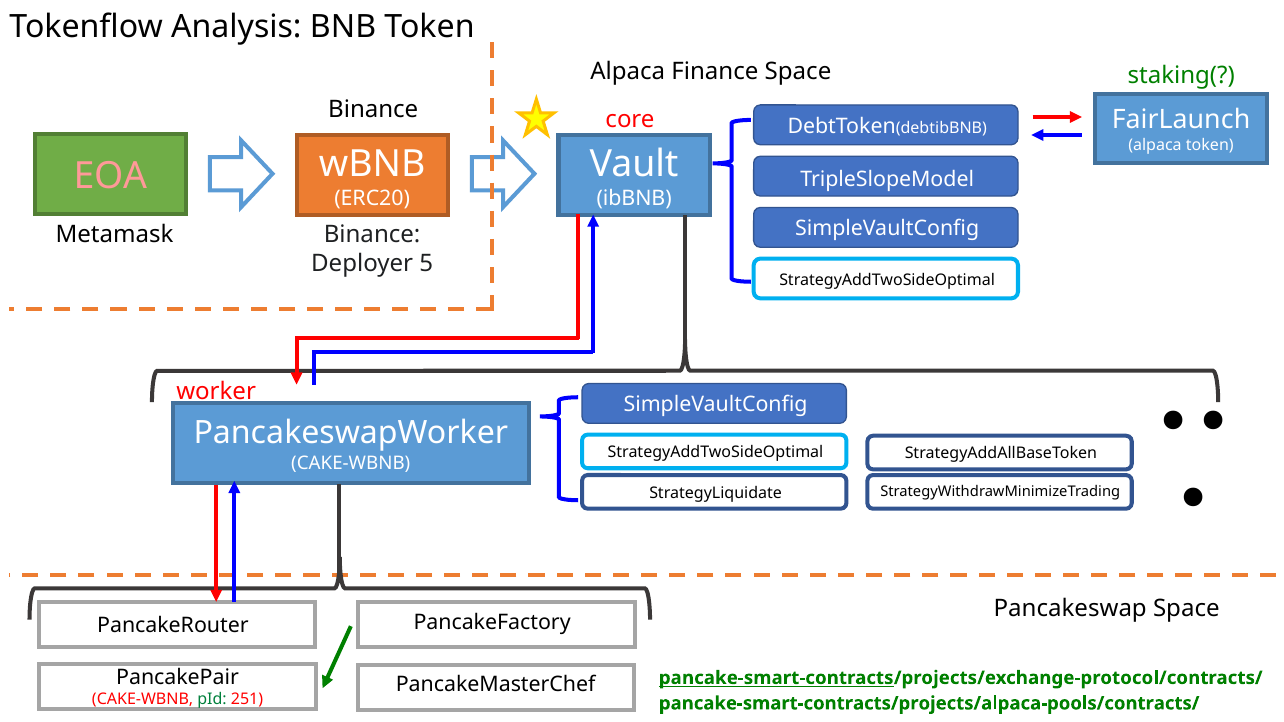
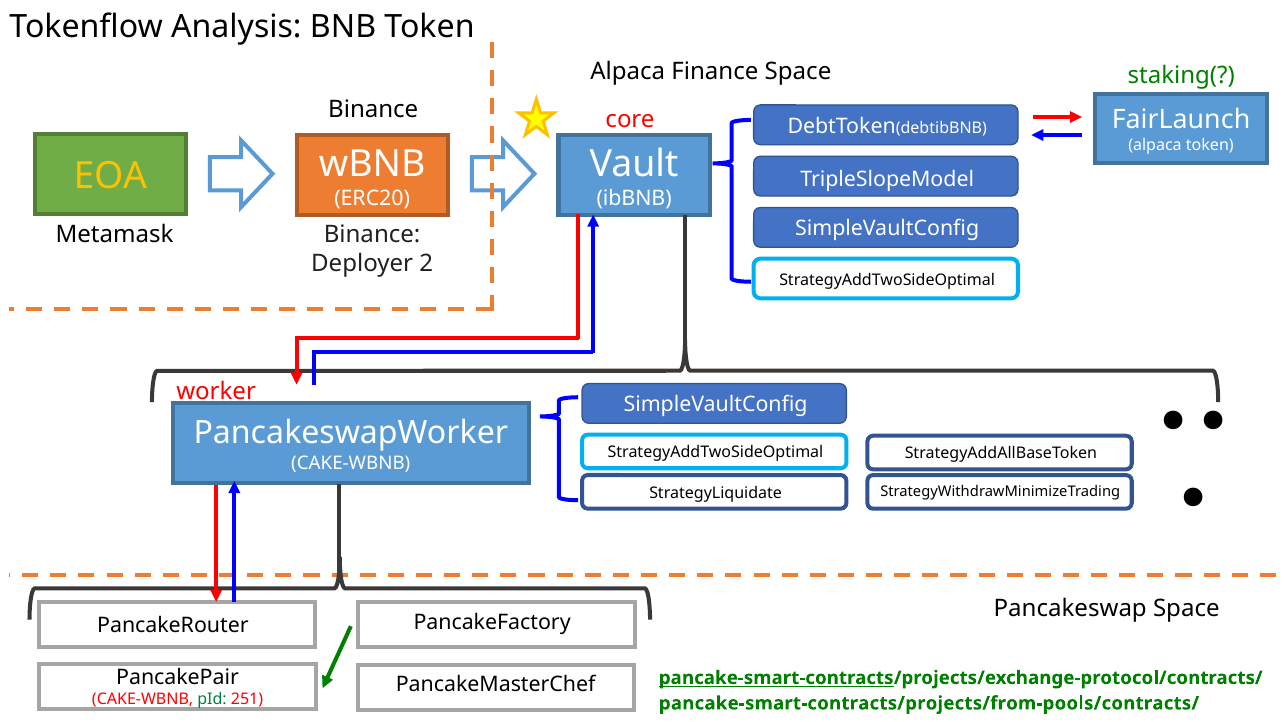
EOA colour: pink -> yellow
5: 5 -> 2
pancake-smart-contracts/projects/alpaca-pools/contracts/: pancake-smart-contracts/projects/alpaca-pools/contracts/ -> pancake-smart-contracts/projects/from-pools/contracts/
